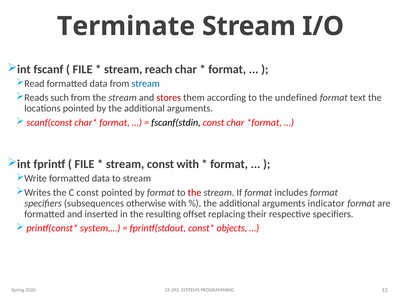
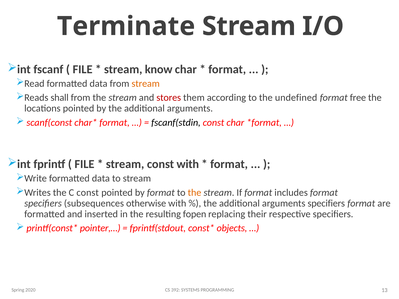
reach: reach -> know
stream at (146, 84) colour: blue -> orange
such: such -> shall
text: text -> free
the at (195, 193) colour: red -> orange
arguments indicator: indicator -> specifiers
offset: offset -> fopen
system,…: system,… -> pointer,…
